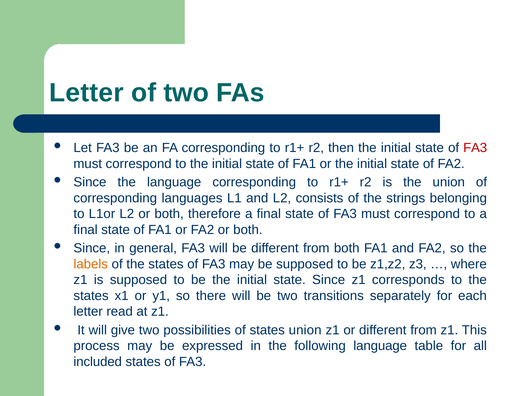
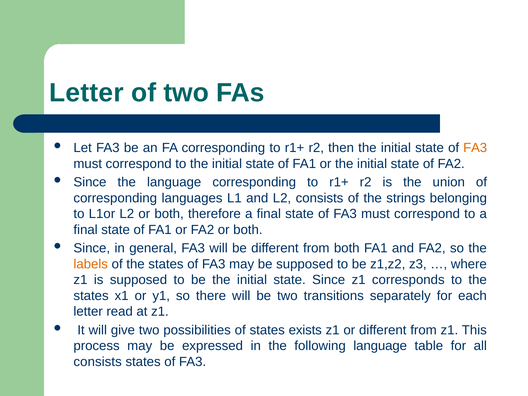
FA3 at (475, 148) colour: red -> orange
states union: union -> exists
included at (98, 362): included -> consists
